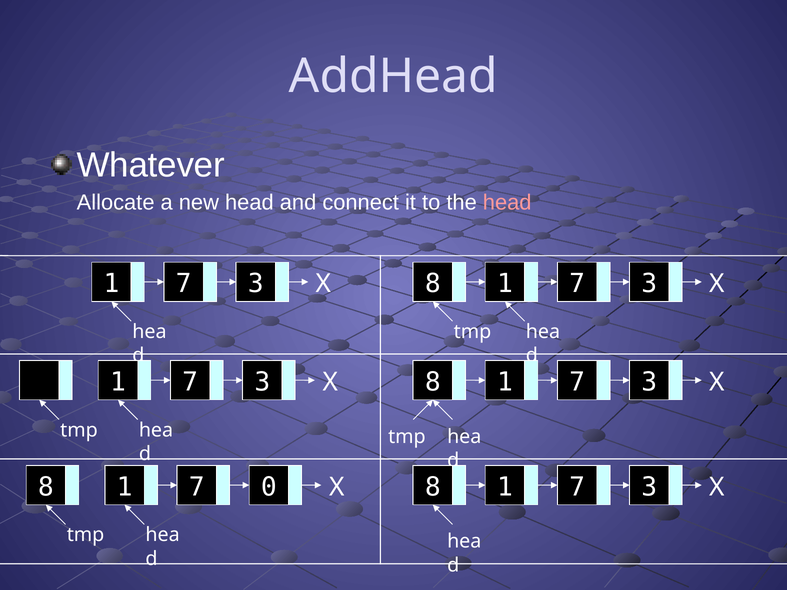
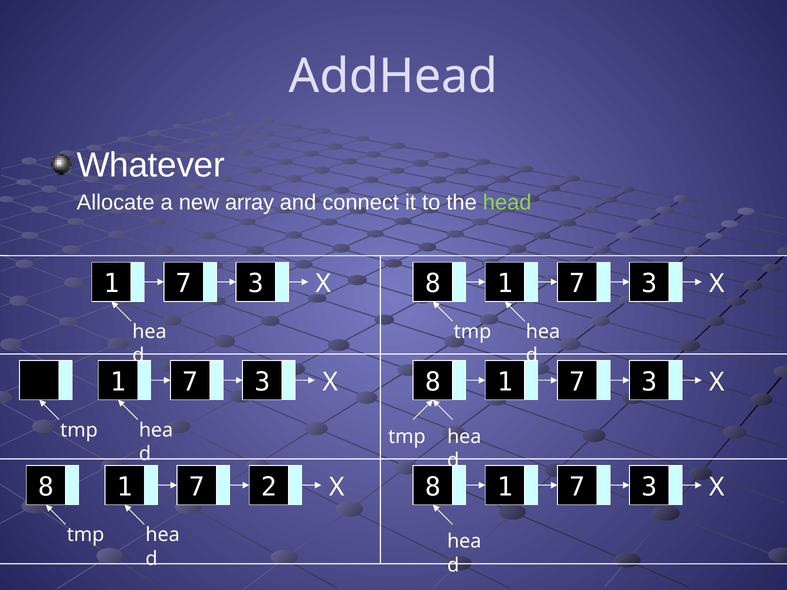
new head: head -> array
head at (507, 203) colour: pink -> light green
0: 0 -> 2
